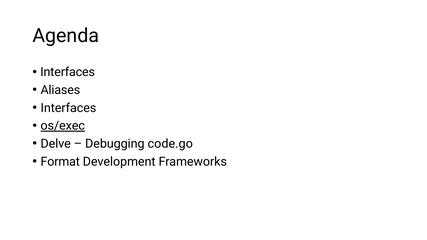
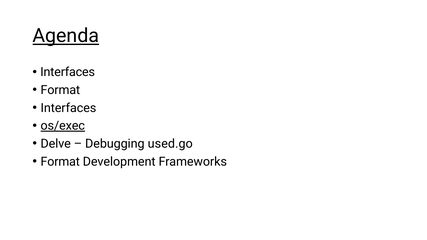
Agenda underline: none -> present
Aliases at (60, 90): Aliases -> Format
code.go: code.go -> used.go
